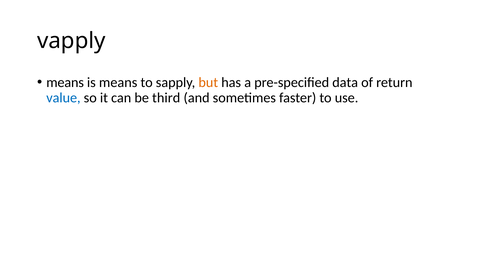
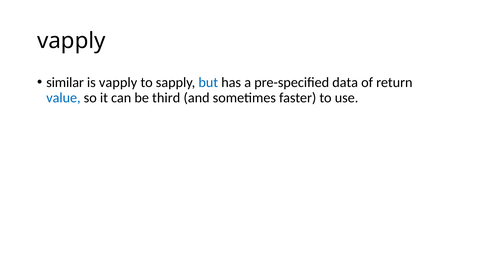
means at (65, 82): means -> similar
is means: means -> vapply
but colour: orange -> blue
